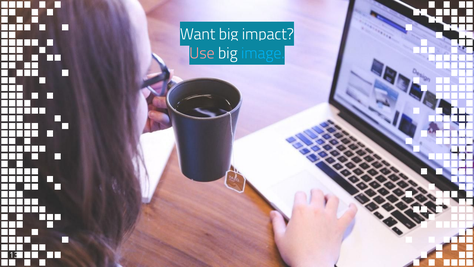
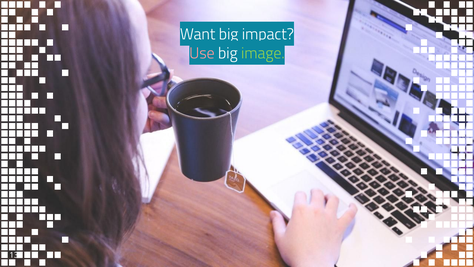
image colour: light blue -> light green
